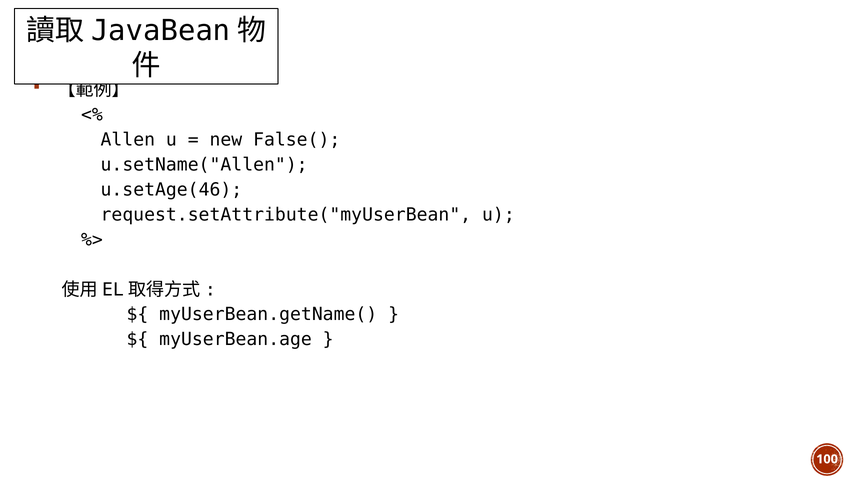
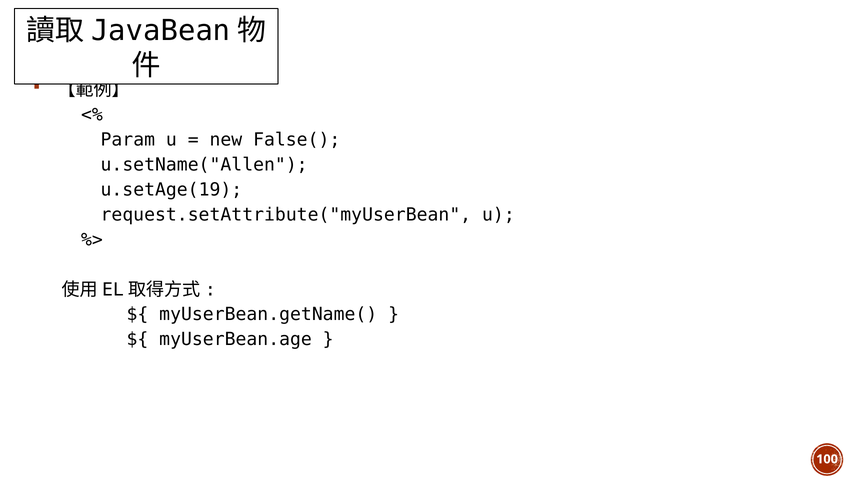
Allen: Allen -> Param
u.setAge(46: u.setAge(46 -> u.setAge(19
